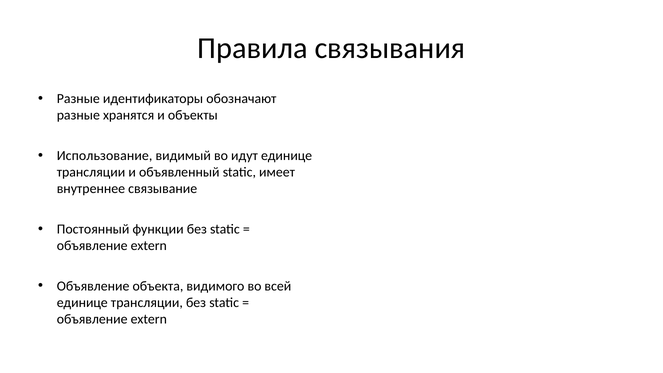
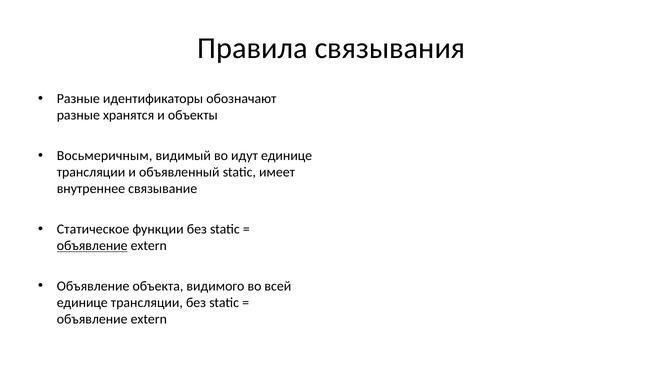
Использование: Использование -> Восьмеричным
Постоянный: Постоянный -> Статическое
объявление at (92, 246) underline: none -> present
